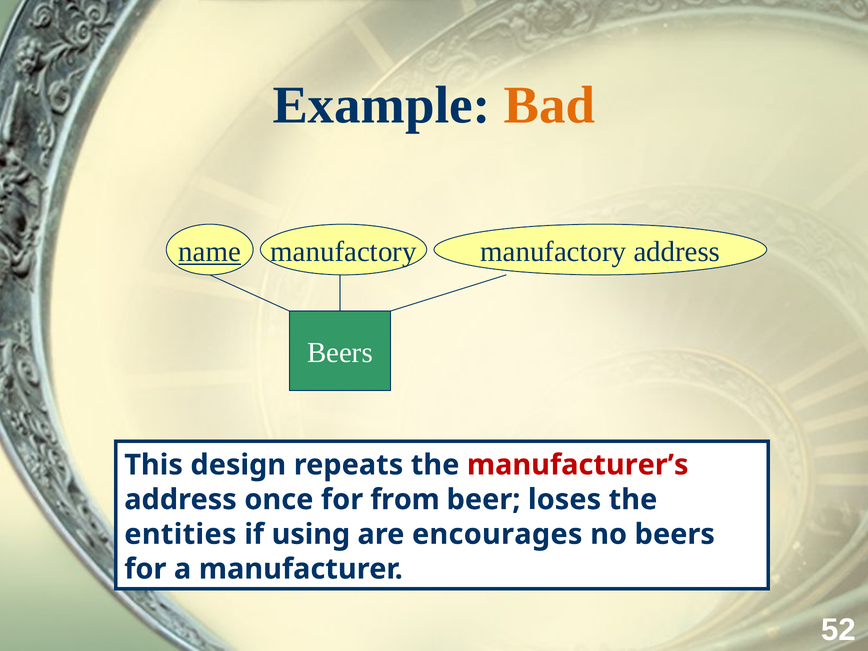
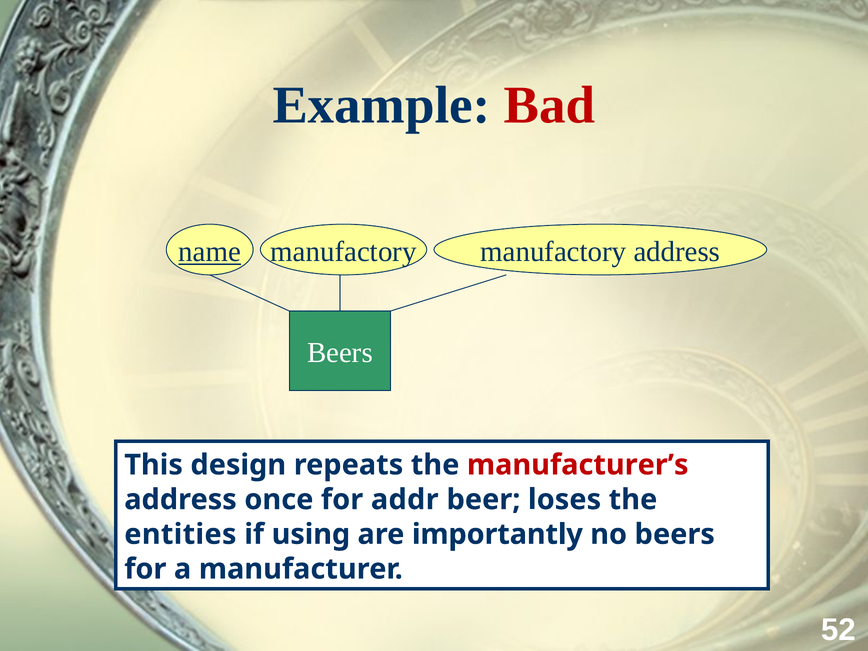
Bad colour: orange -> red
from: from -> addr
encourages: encourages -> importantly
